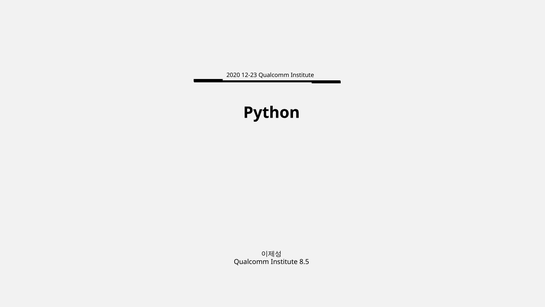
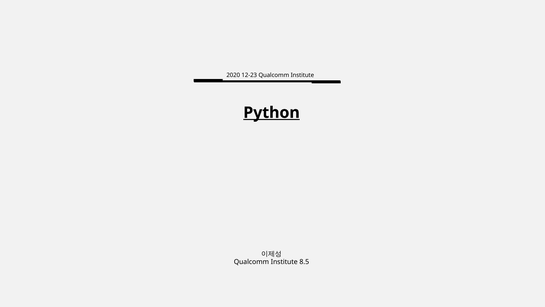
Python underline: none -> present
